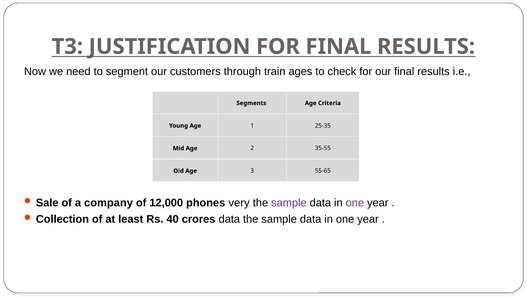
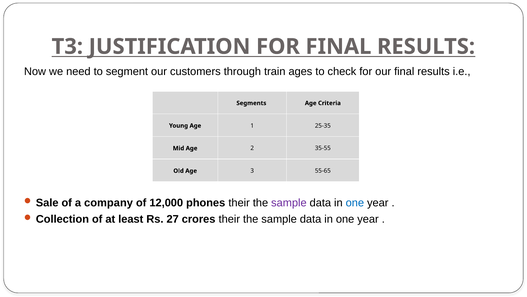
phones very: very -> their
one at (355, 202) colour: purple -> blue
40: 40 -> 27
crores data: data -> their
